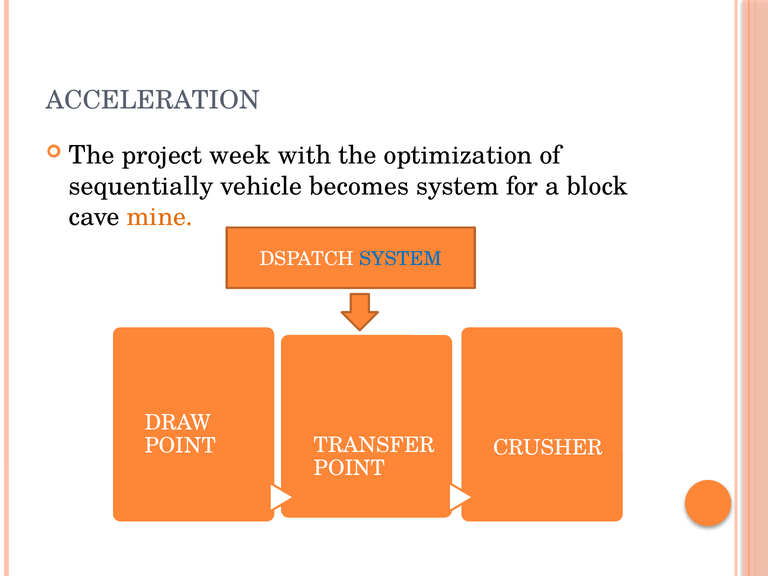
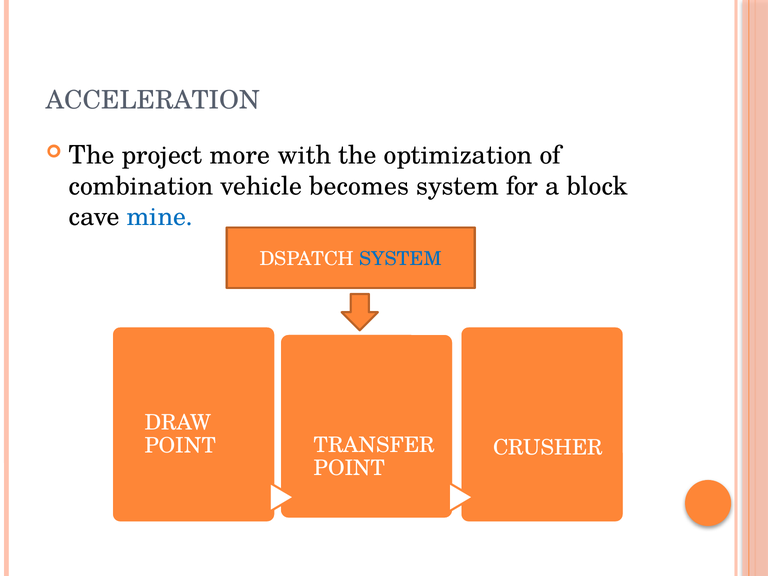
week: week -> more
sequentially: sequentially -> combination
mine colour: orange -> blue
